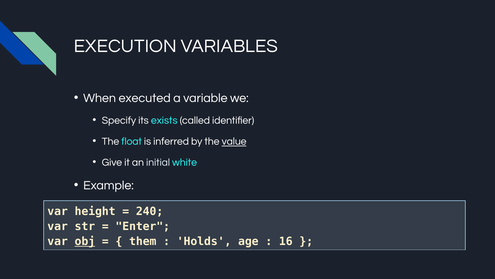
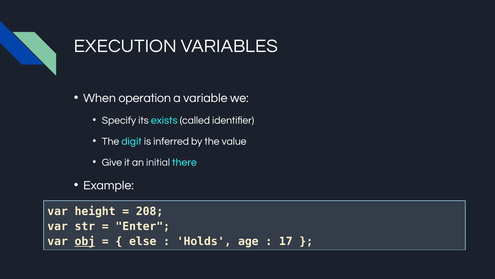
executed: executed -> operation
float: float -> digit
value underline: present -> none
white: white -> there
240: 240 -> 208
them: them -> else
16: 16 -> 17
